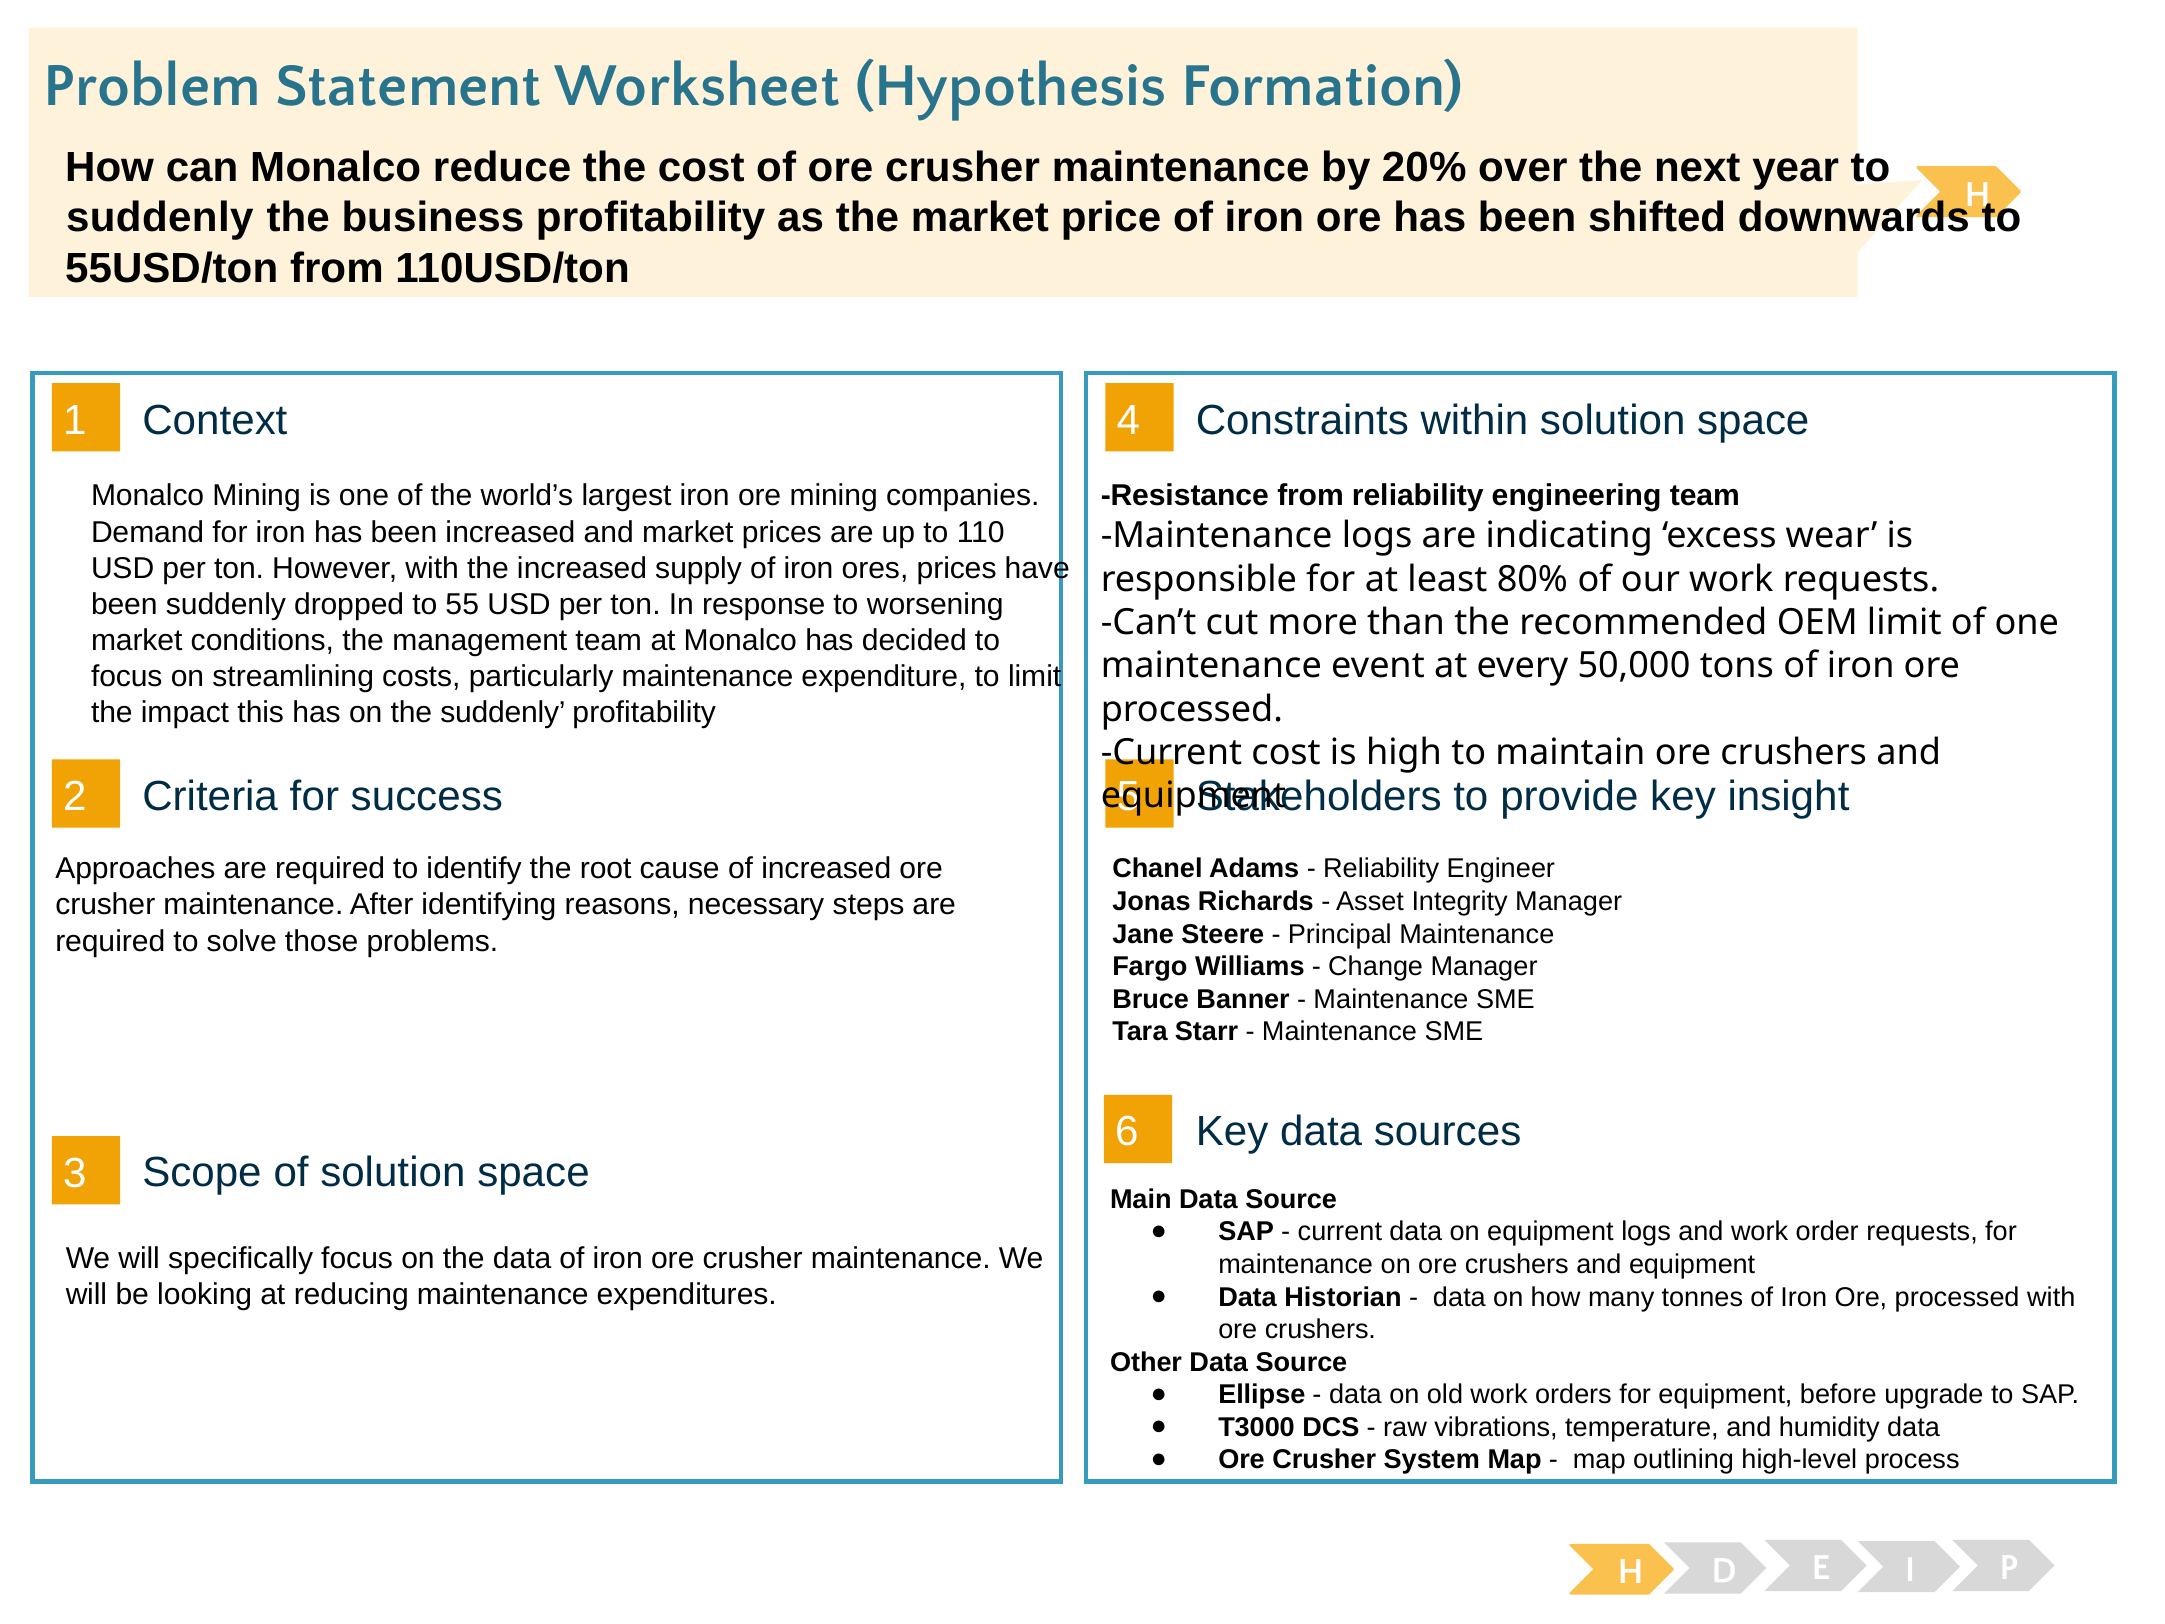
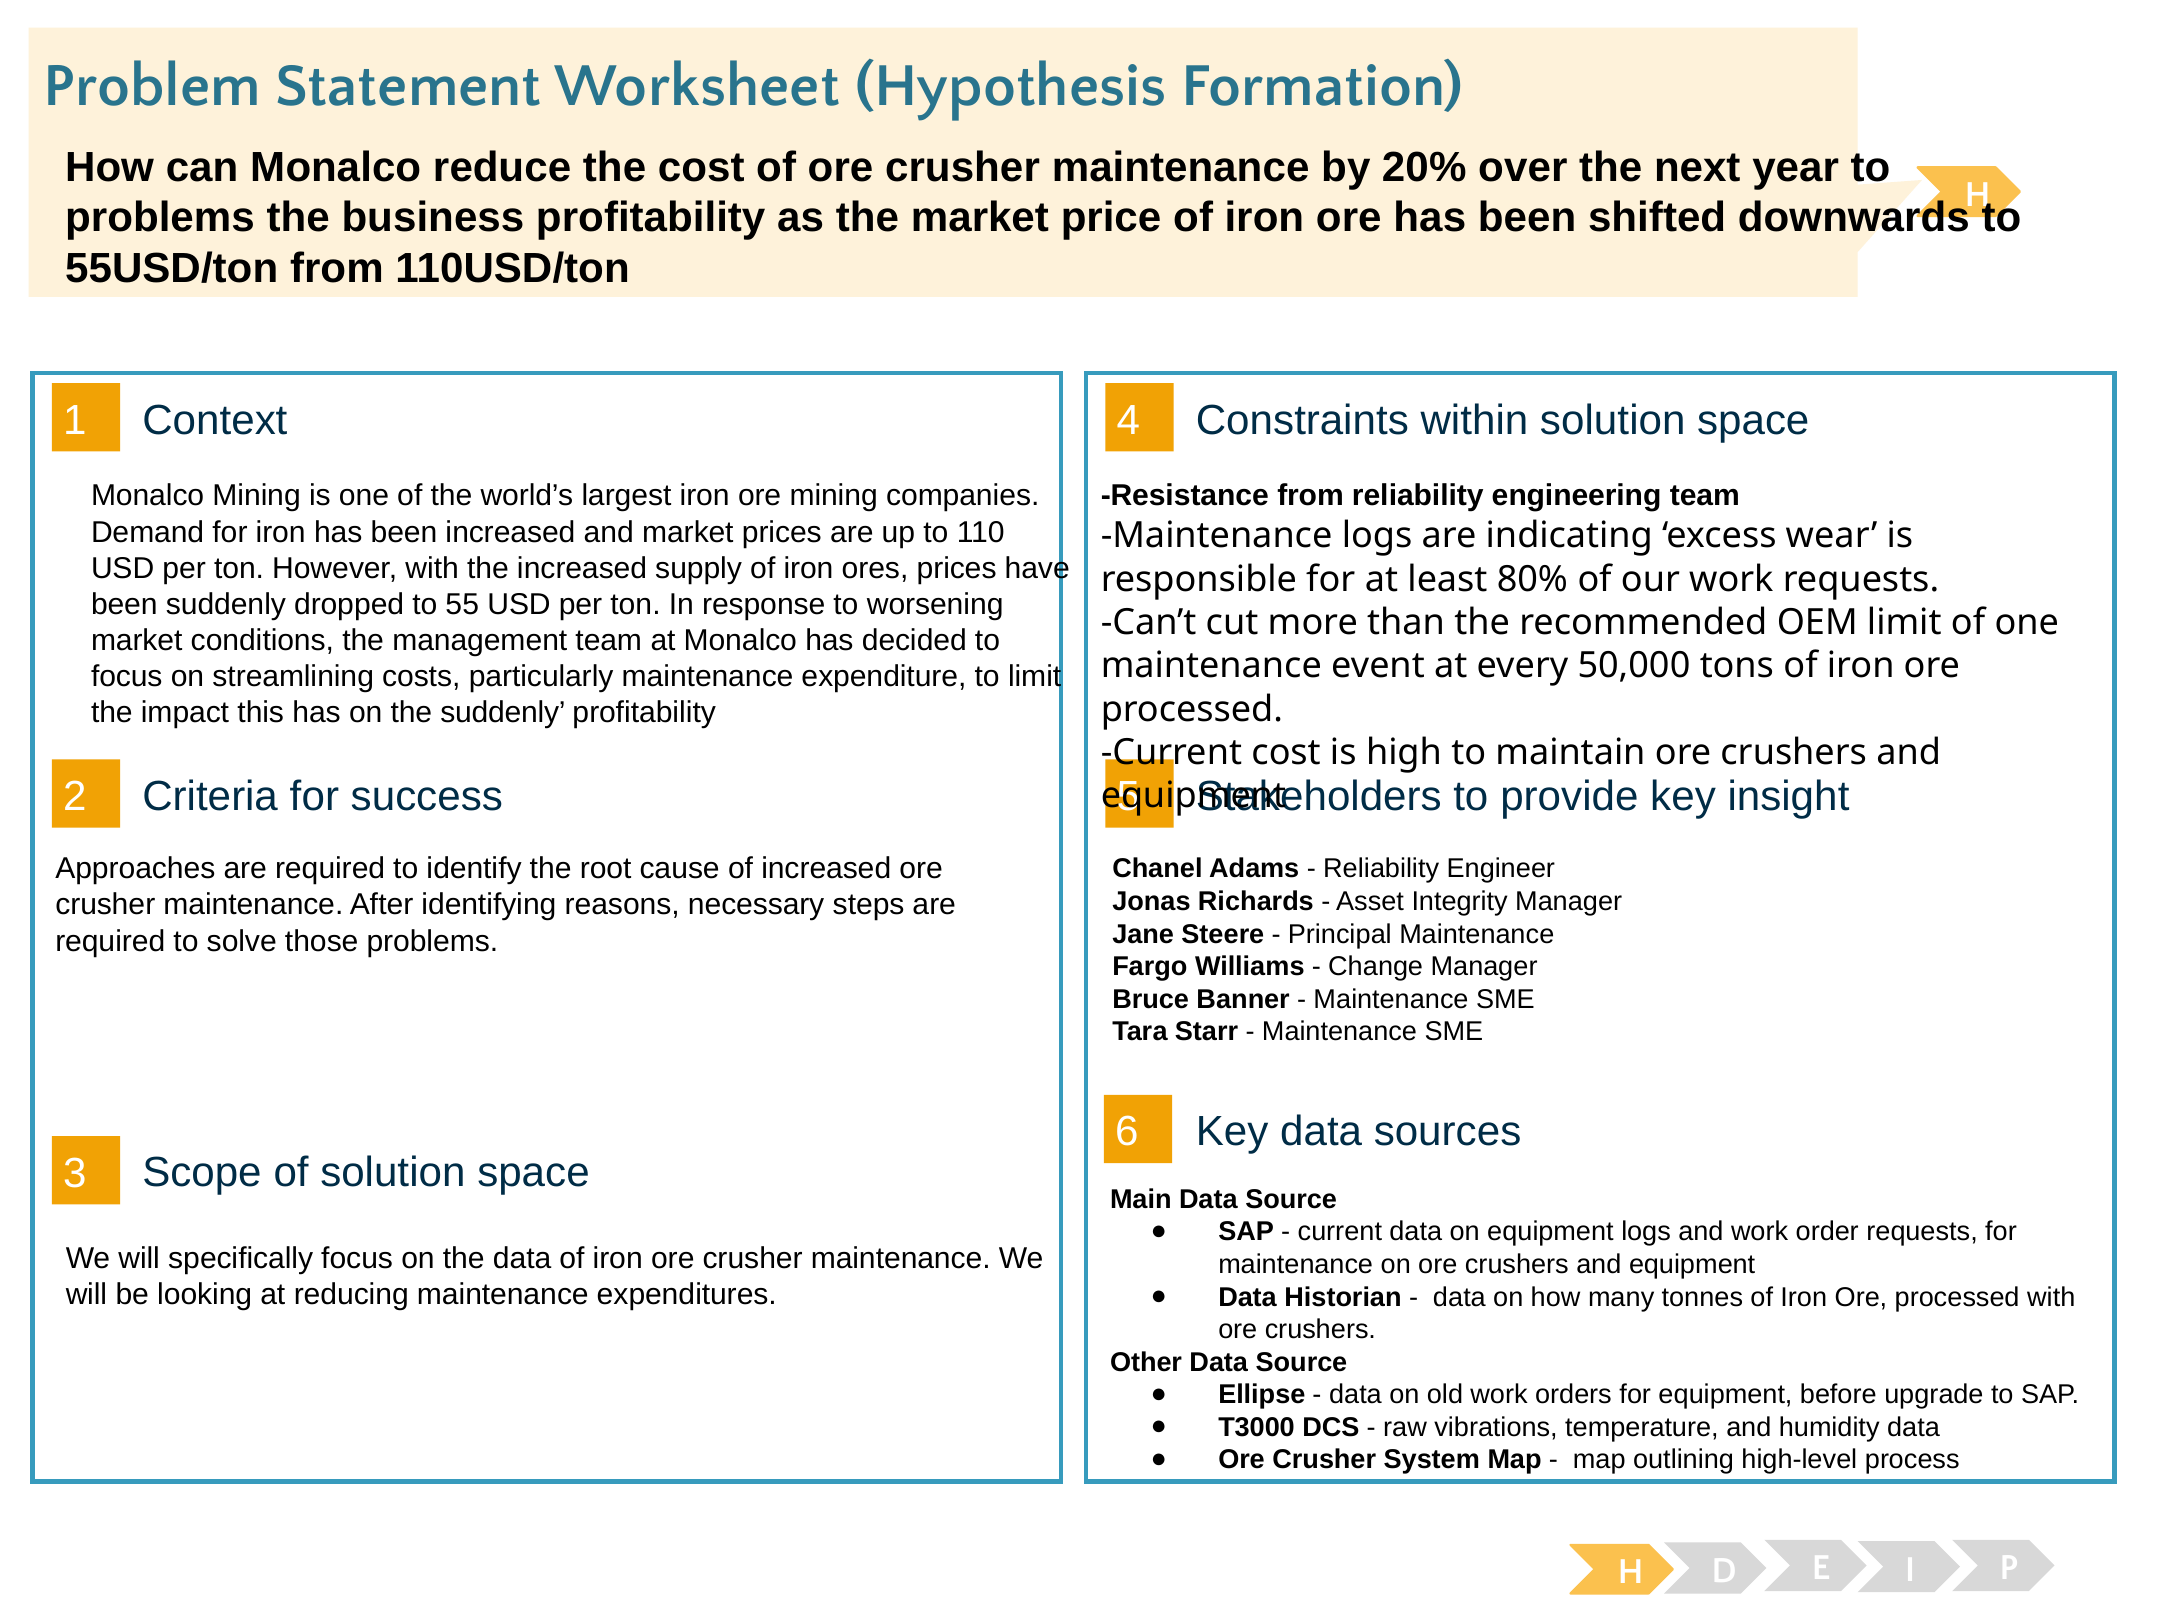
suddenly at (160, 218): suddenly -> problems
